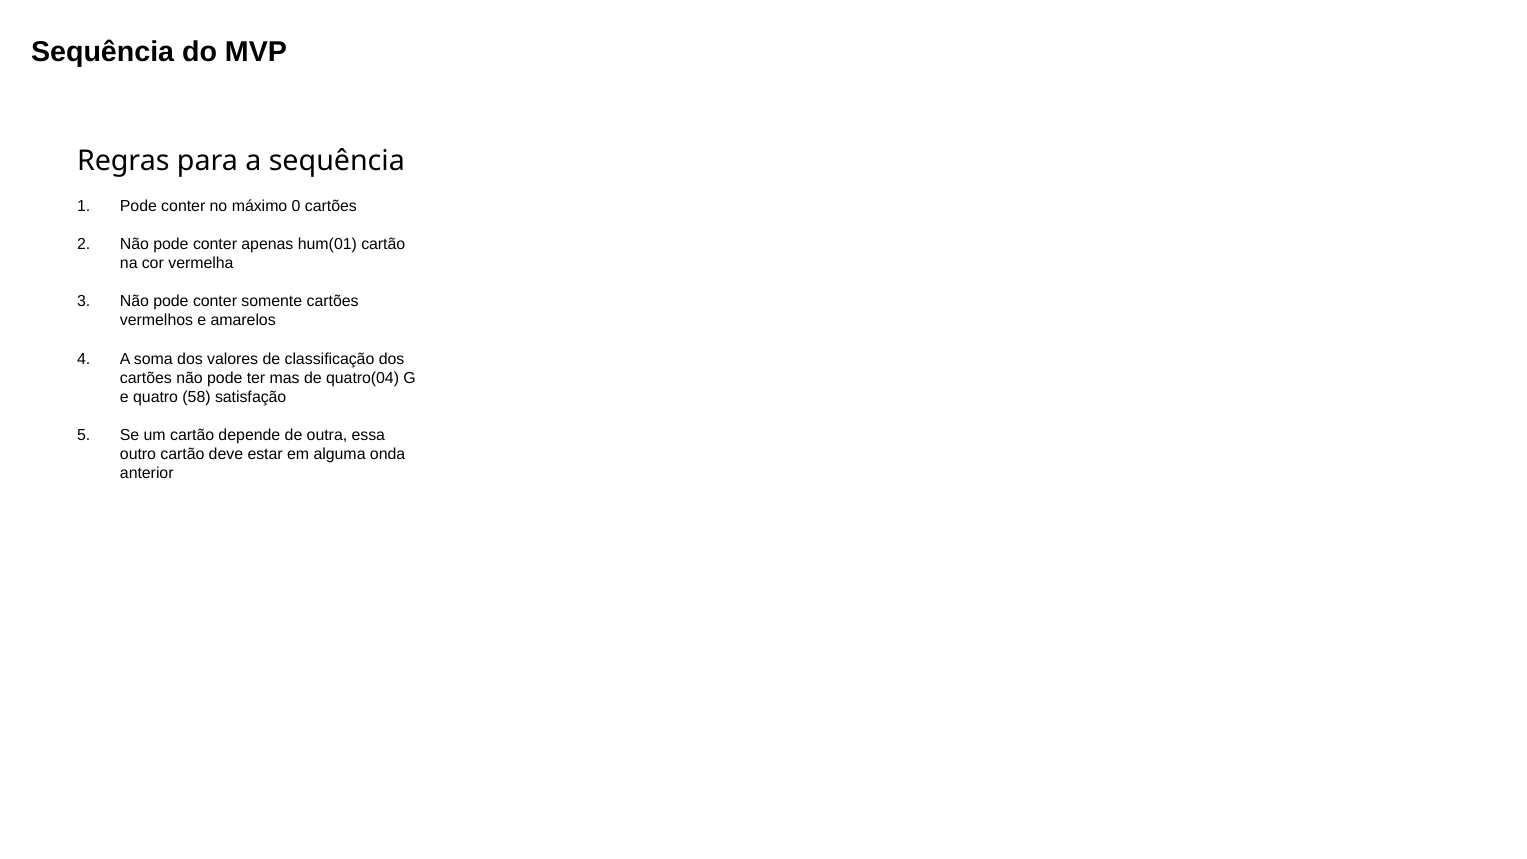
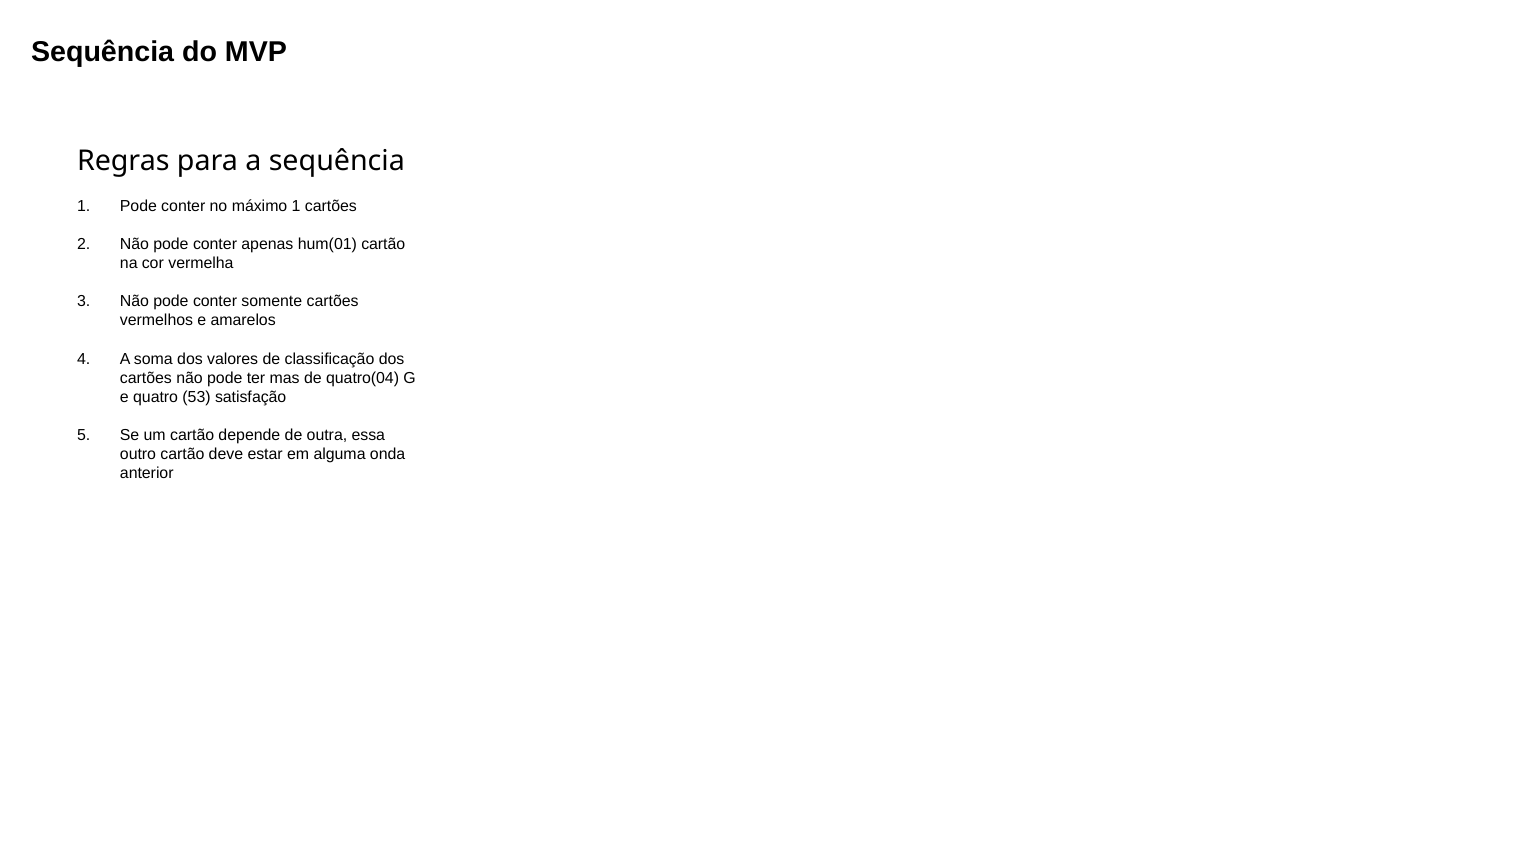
máximo 0: 0 -> 1
58: 58 -> 53
